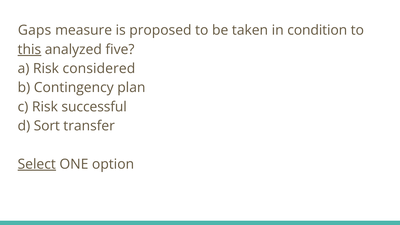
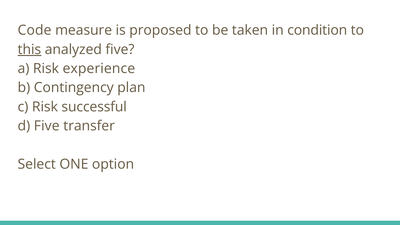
Gaps: Gaps -> Code
considered: considered -> experience
d Sort: Sort -> Five
Select underline: present -> none
